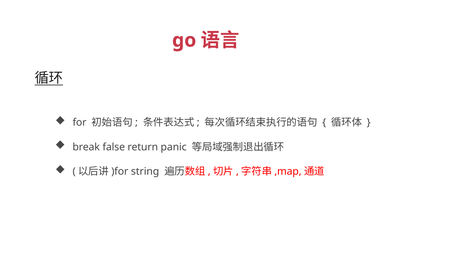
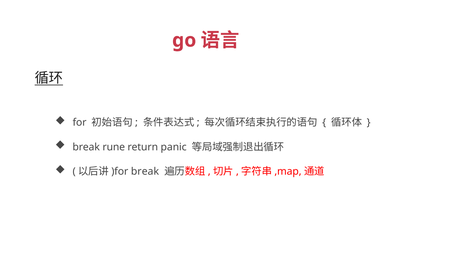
false: false -> rune
string at (145, 172): string -> break
